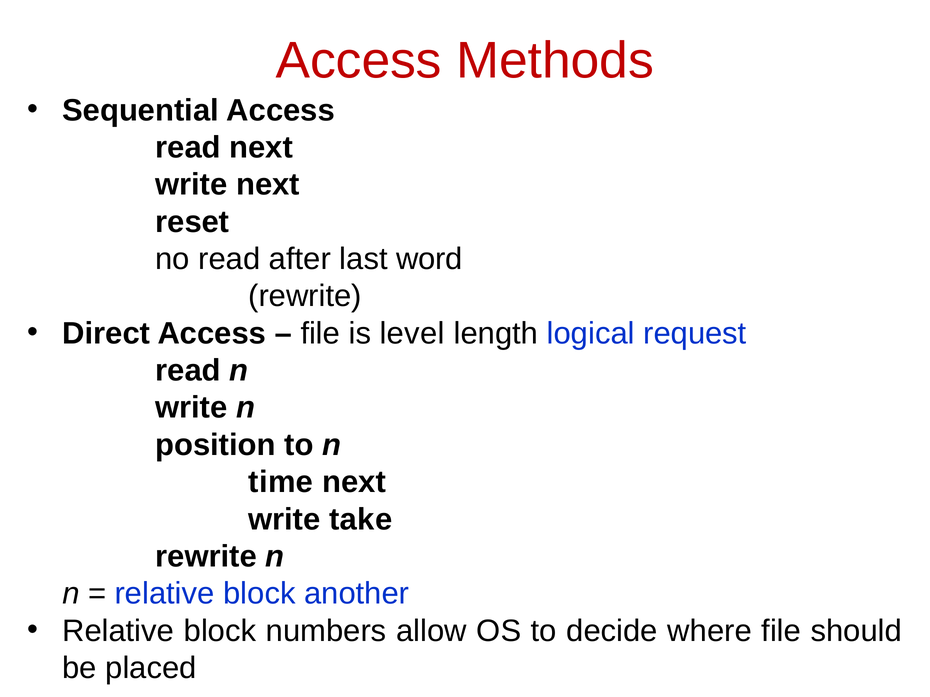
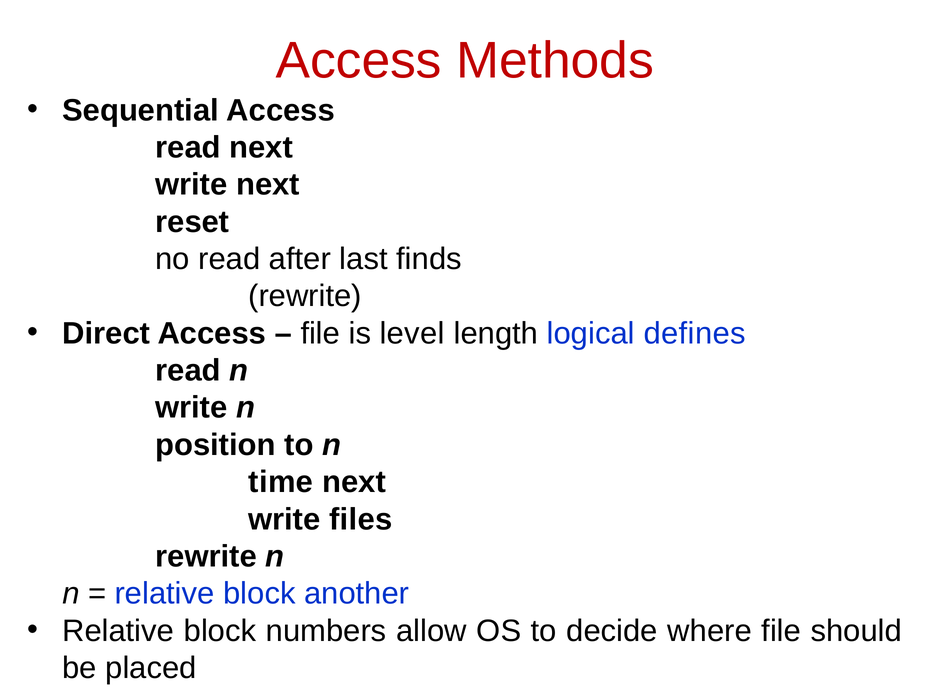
word: word -> finds
request: request -> defines
take: take -> files
